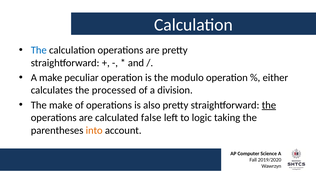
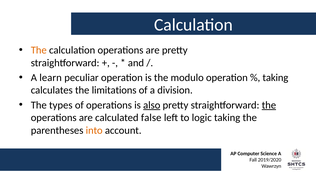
The at (39, 50) colour: blue -> orange
A make: make -> learn
either at (275, 78): either -> taking
processed: processed -> limitations
The make: make -> types
also underline: none -> present
